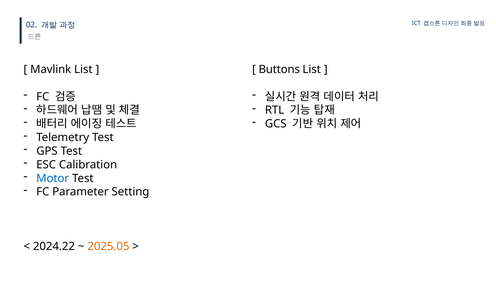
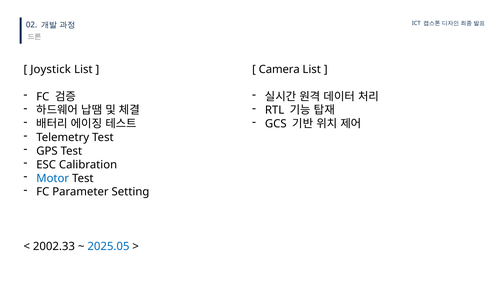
Mavlink: Mavlink -> Joystick
Buttons: Buttons -> Camera
2024.22: 2024.22 -> 2002.33
2025.05 colour: orange -> blue
